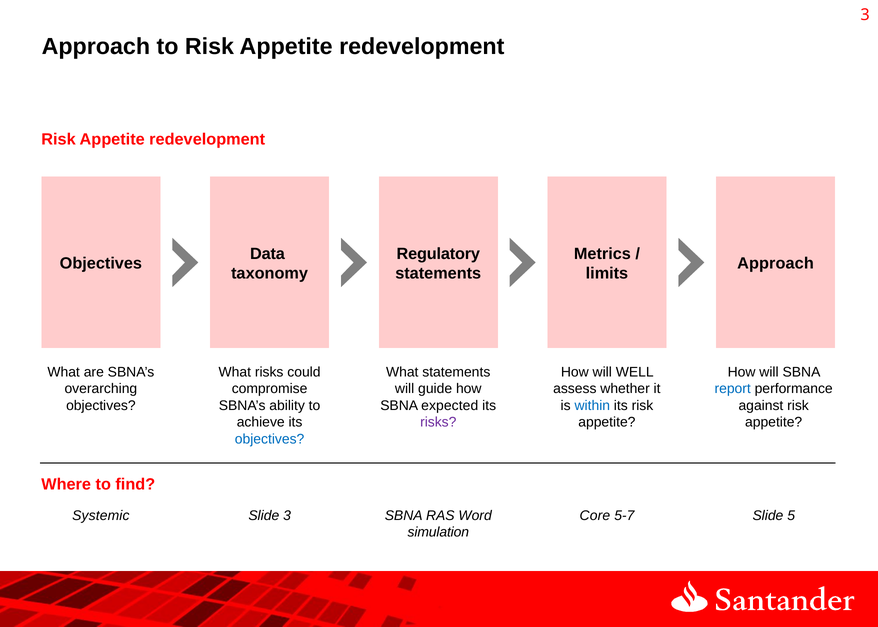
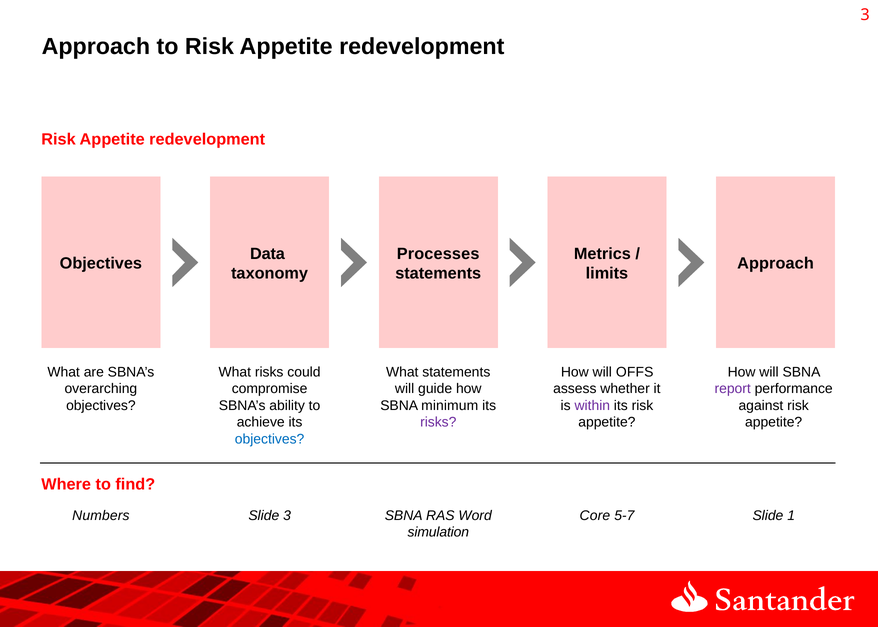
Regulatory: Regulatory -> Processes
WELL: WELL -> OFFS
report colour: blue -> purple
expected: expected -> minimum
within colour: blue -> purple
Systemic: Systemic -> Numbers
5: 5 -> 1
